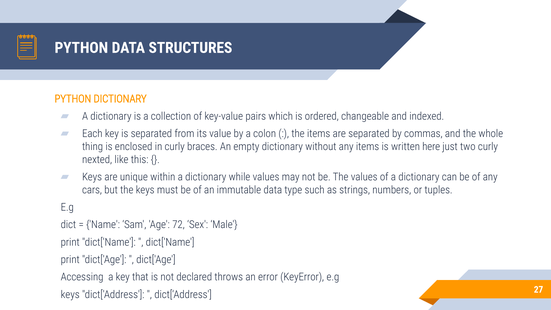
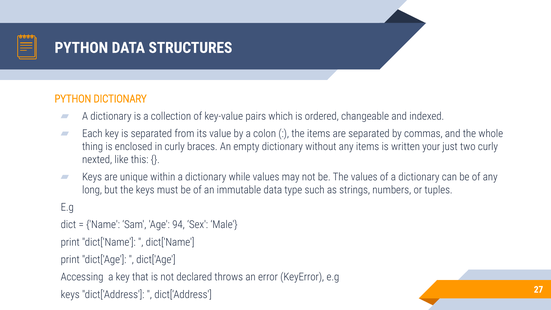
here: here -> your
cars: cars -> long
72: 72 -> 94
